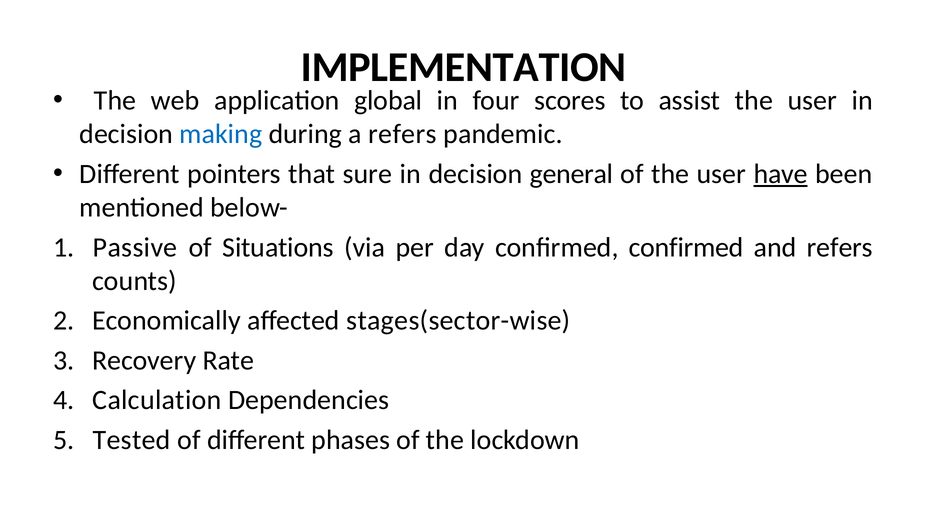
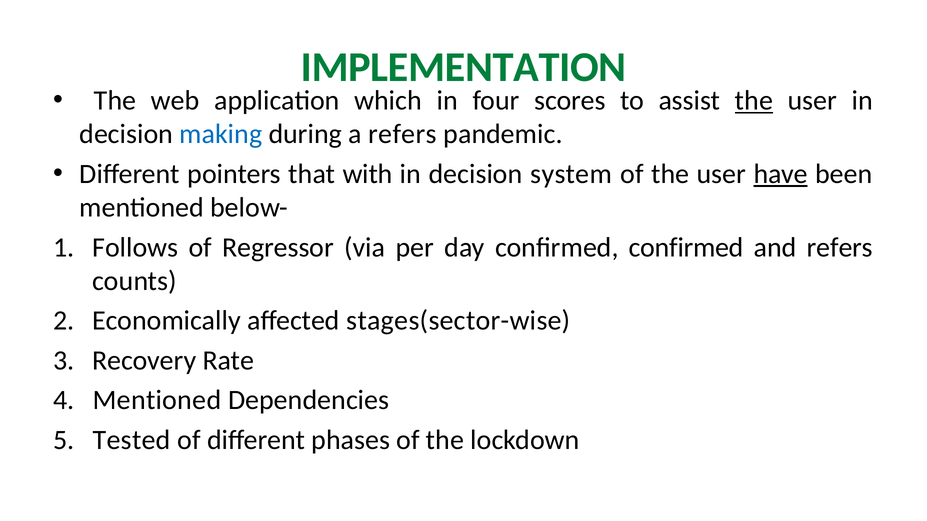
IMPLEMENTATION colour: black -> green
global: global -> which
the at (754, 101) underline: none -> present
sure: sure -> with
general: general -> system
Passive: Passive -> Follows
Situations: Situations -> Regressor
Calculation at (157, 401): Calculation -> Mentioned
